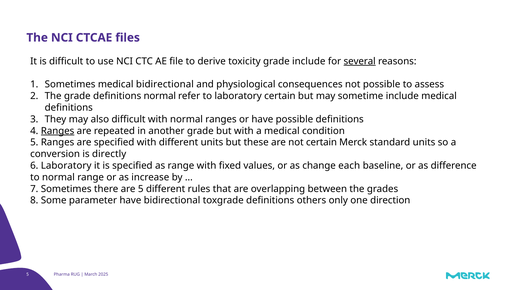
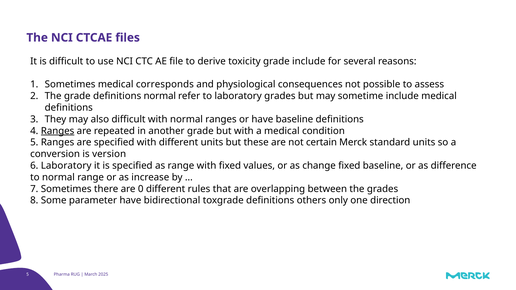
several underline: present -> none
medical bidirectional: bidirectional -> corresponds
laboratory certain: certain -> grades
have possible: possible -> baseline
directly: directly -> version
change each: each -> fixed
are 5: 5 -> 0
